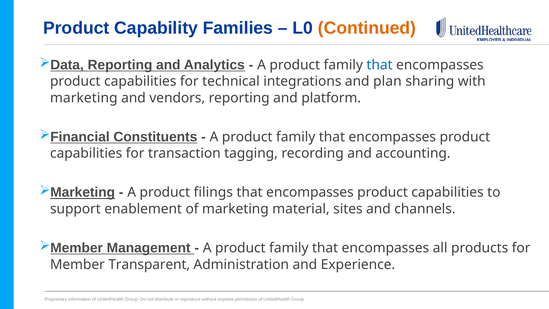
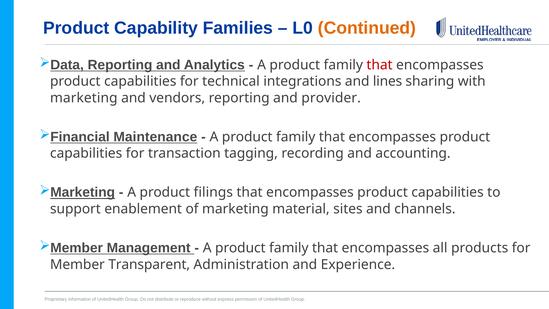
that at (380, 65) colour: blue -> red
plan: plan -> lines
platform: platform -> provider
Constituents: Constituents -> Maintenance
